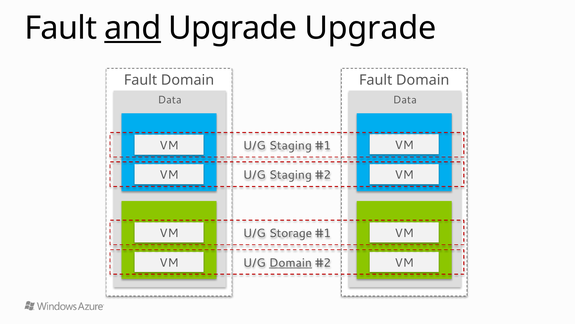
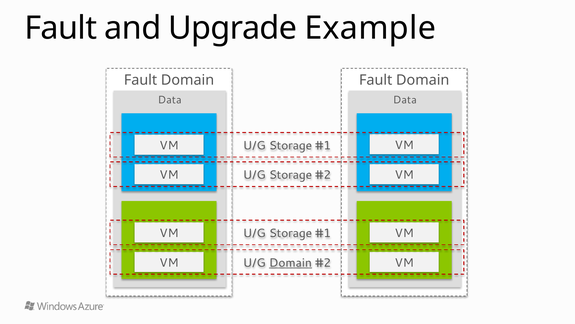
and underline: present -> none
Upgrade Upgrade: Upgrade -> Example
Staging at (290, 145): Staging -> Storage
Staging at (290, 175): Staging -> Storage
